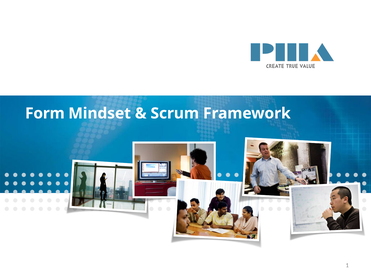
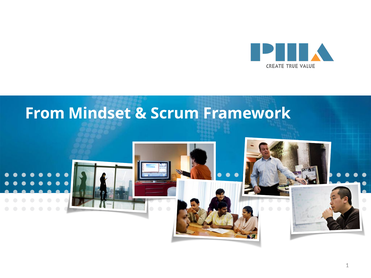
Form: Form -> From
